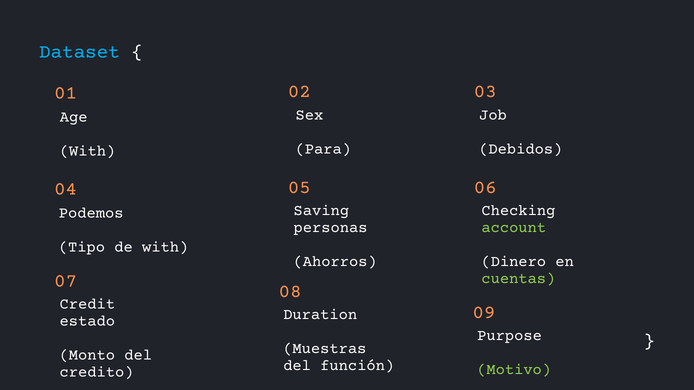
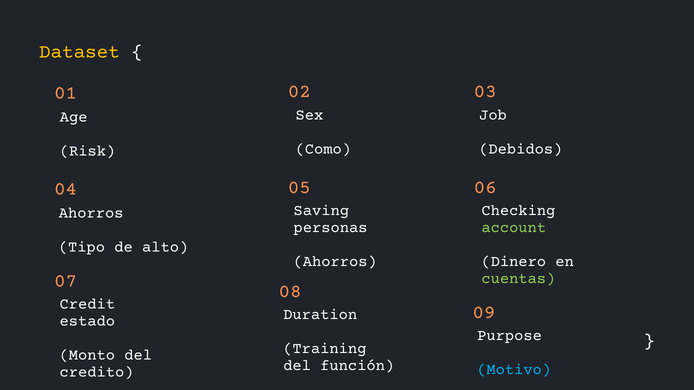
Dataset colour: light blue -> yellow
Para: Para -> Como
With at (88, 151): With -> Risk
Podemos at (91, 213): Podemos -> Ahorros
de with: with -> alto
Muestras: Muestras -> Training
Motivo colour: light green -> light blue
